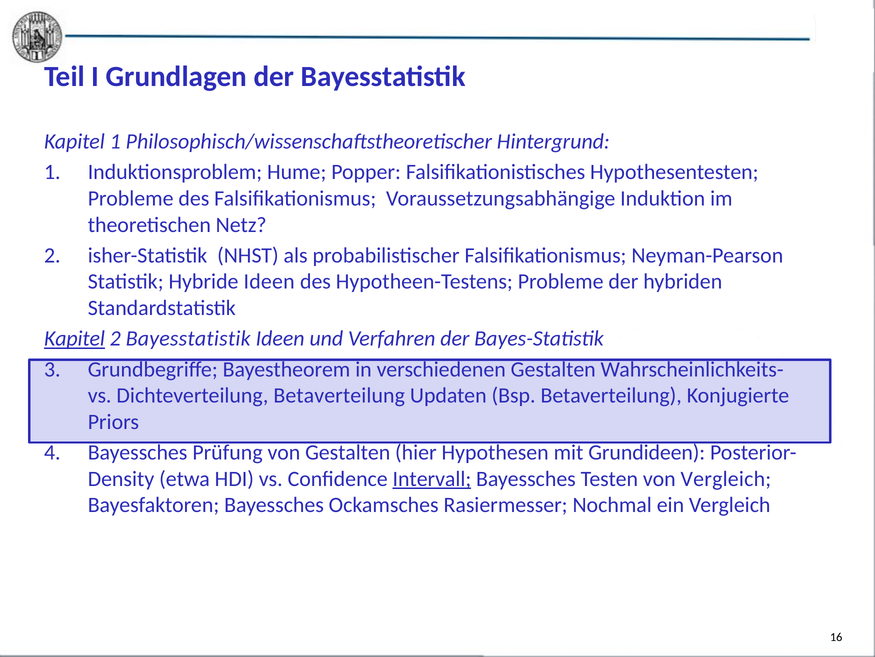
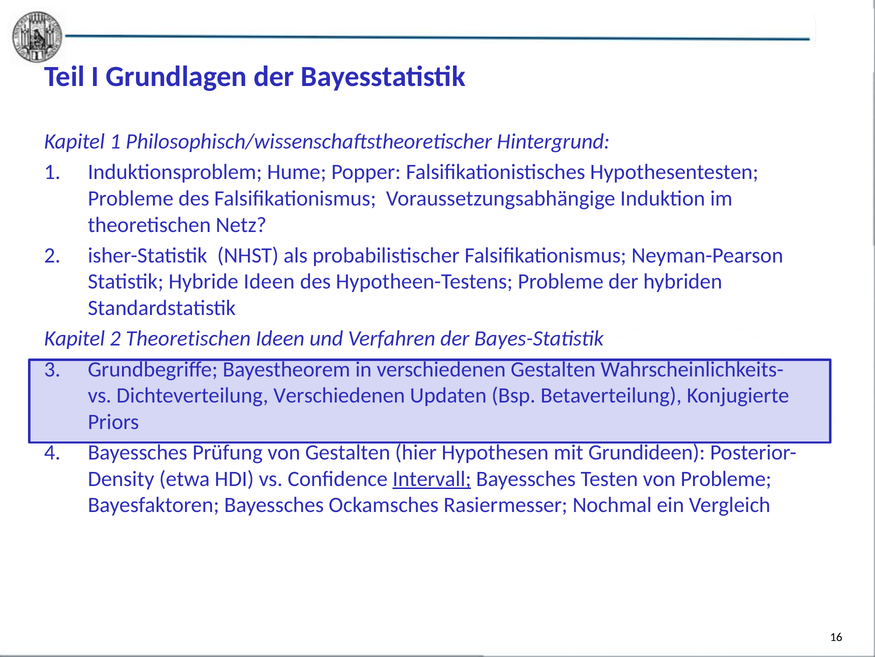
Kapitel at (74, 338) underline: present -> none
2 Bayesstatistik: Bayesstatistik -> Theoretischen
Dichteverteilung Betaverteilung: Betaverteilung -> Verschiedenen
von Vergleich: Vergleich -> Probleme
